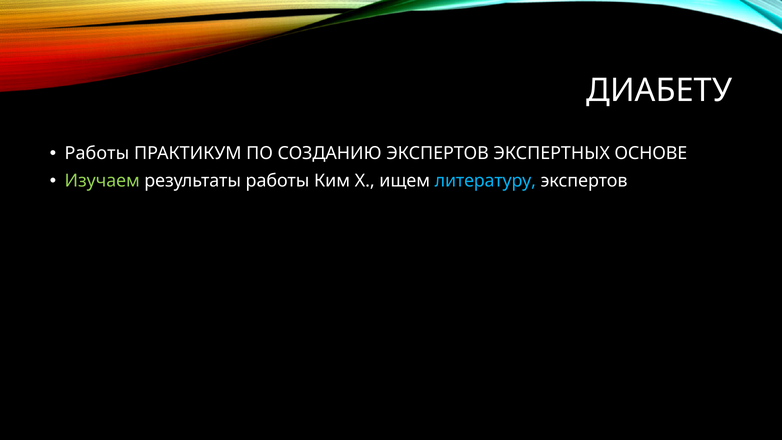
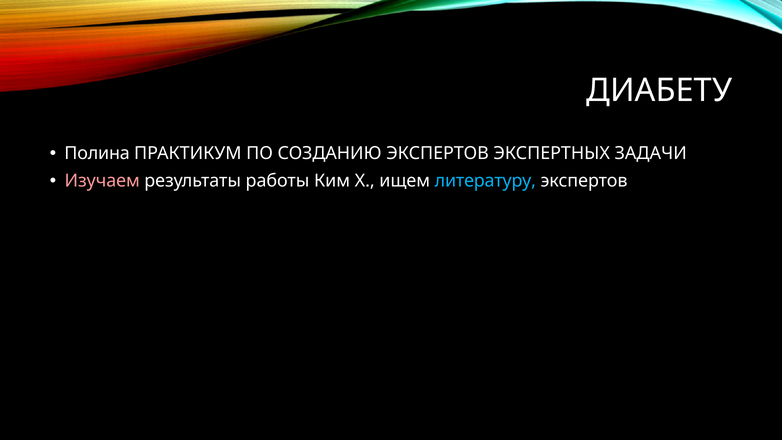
Работы at (97, 153): Работы -> Полина
ОСНОВЕ: ОСНОВЕ -> ЗАДАЧИ
Изучаем colour: light green -> pink
